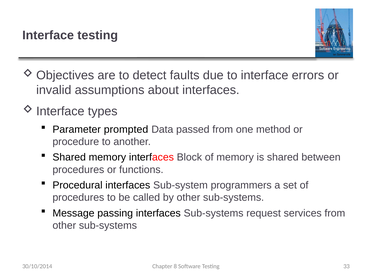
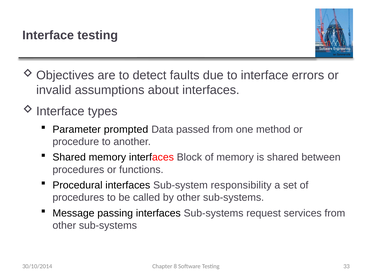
programmers: programmers -> responsibility
